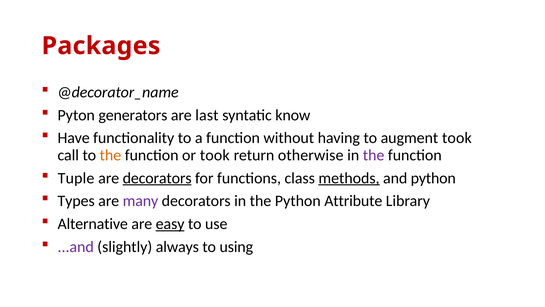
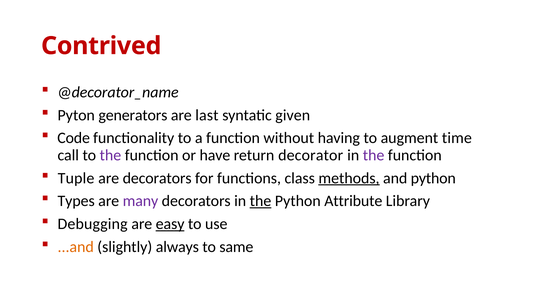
Packages: Packages -> Contrived
know: know -> given
Have: Have -> Code
augment took: took -> time
the at (110, 155) colour: orange -> purple
or took: took -> have
otherwise: otherwise -> decorator
decorators at (157, 178) underline: present -> none
the at (260, 201) underline: none -> present
Alternative: Alternative -> Debugging
...and colour: purple -> orange
using: using -> same
